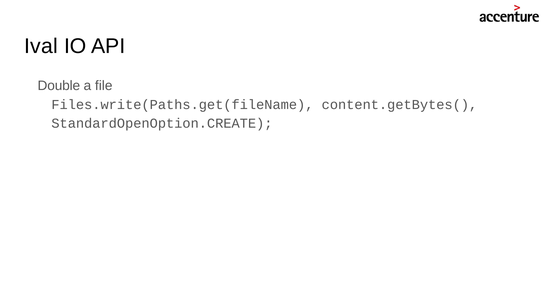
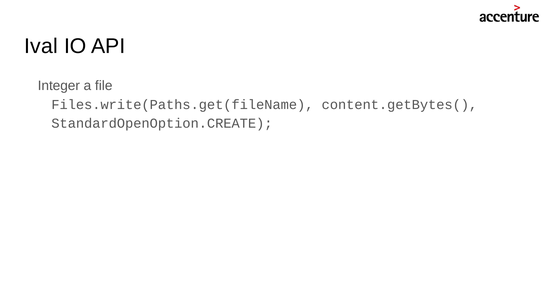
Double: Double -> Integer
